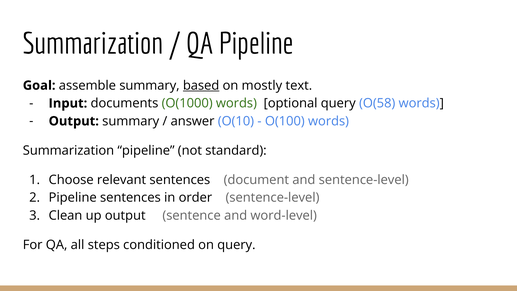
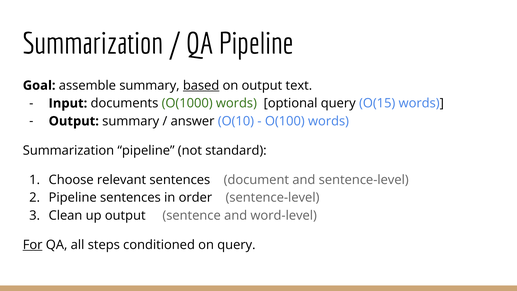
on mostly: mostly -> output
O(58: O(58 -> O(15
For underline: none -> present
